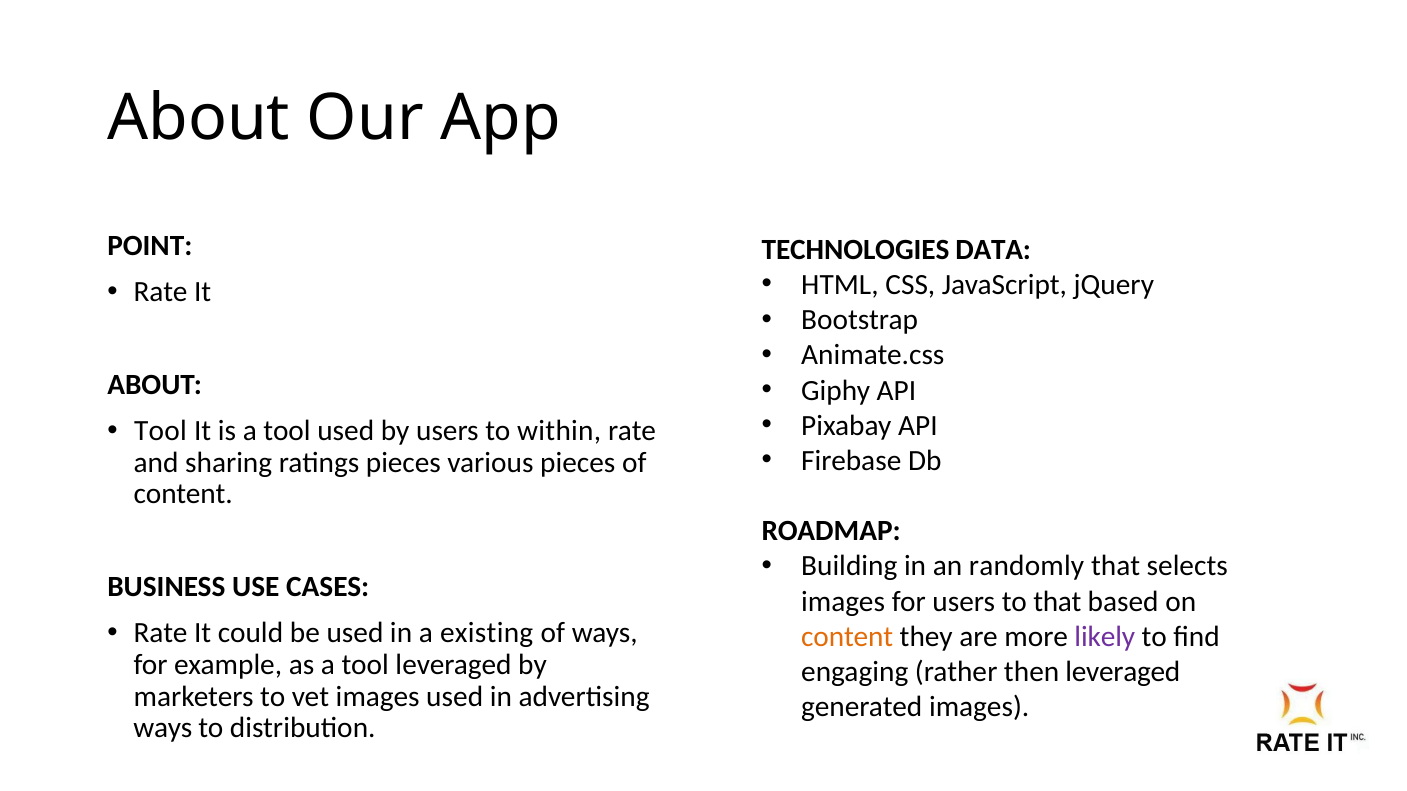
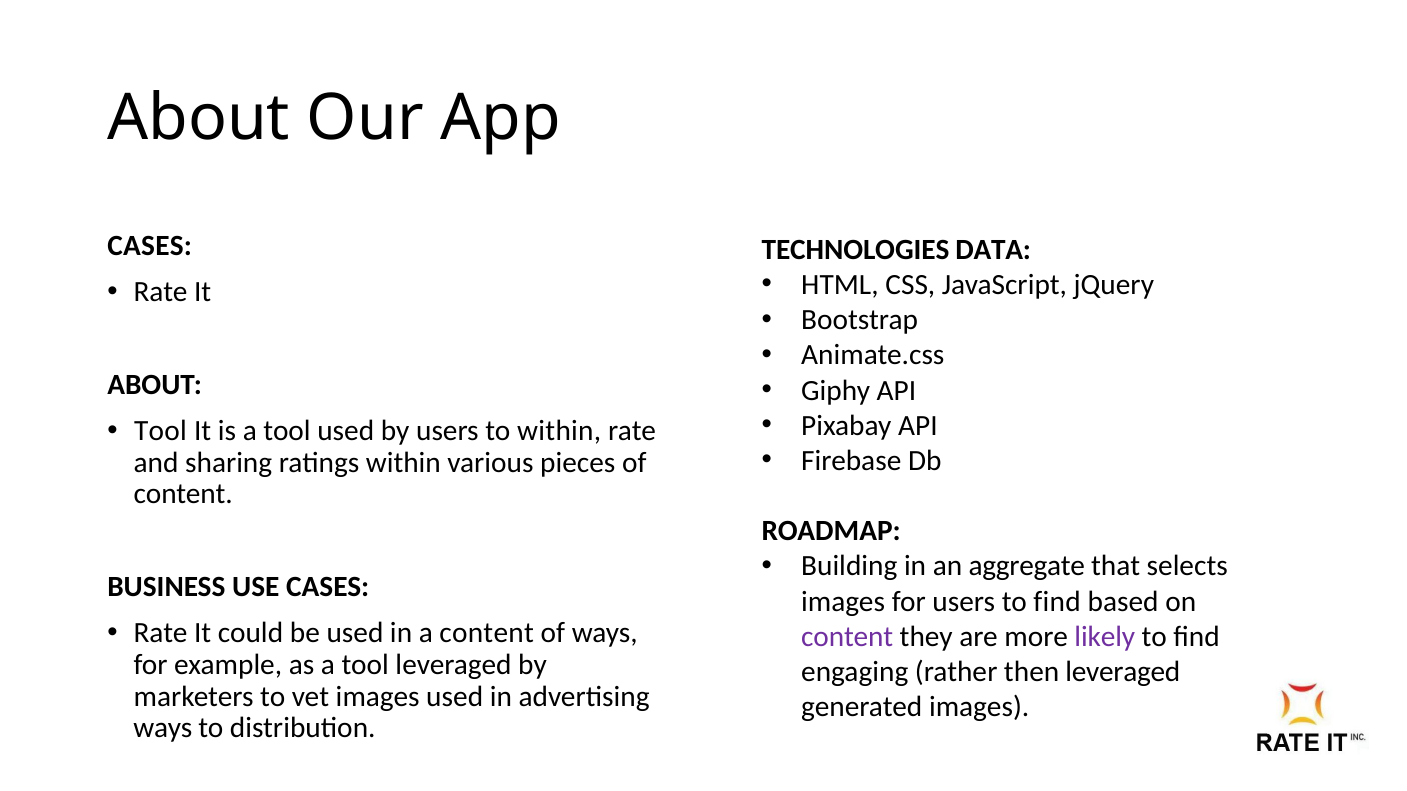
POINT at (150, 246): POINT -> CASES
ratings pieces: pieces -> within
randomly: randomly -> aggregate
users to that: that -> find
a existing: existing -> content
content at (847, 637) colour: orange -> purple
